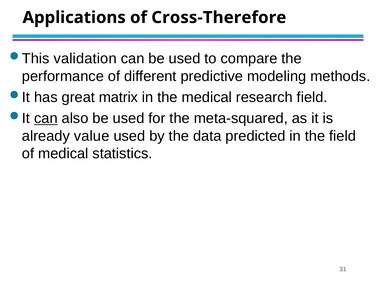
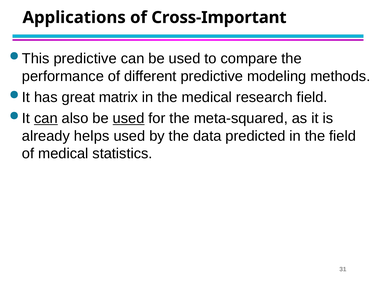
Cross-Therefore: Cross-Therefore -> Cross-Important
This validation: validation -> predictive
used at (129, 118) underline: none -> present
value: value -> helps
